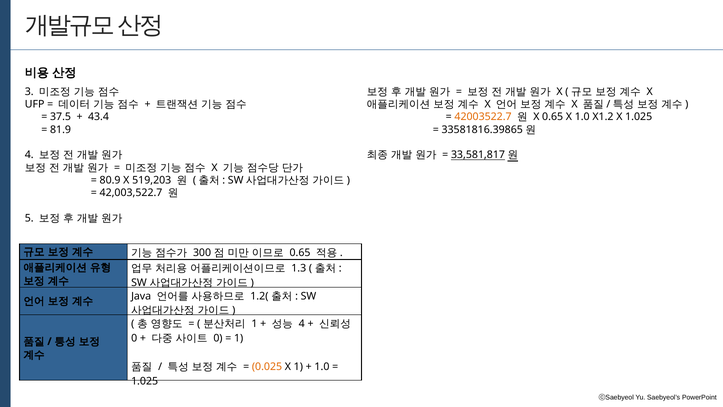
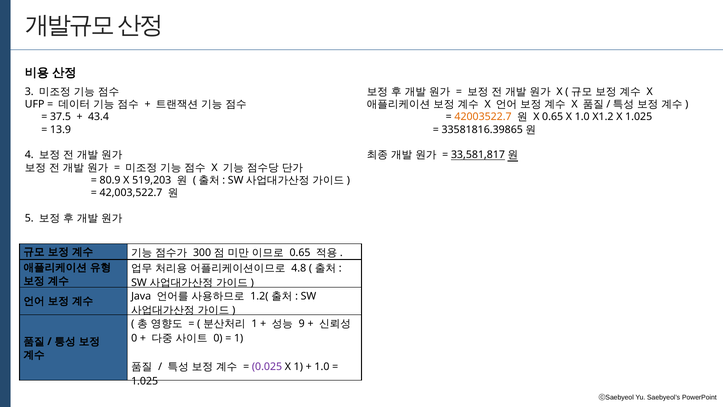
81.9: 81.9 -> 13.9
1.3: 1.3 -> 4.8
4 at (302, 323): 4 -> 9
0.025 colour: orange -> purple
